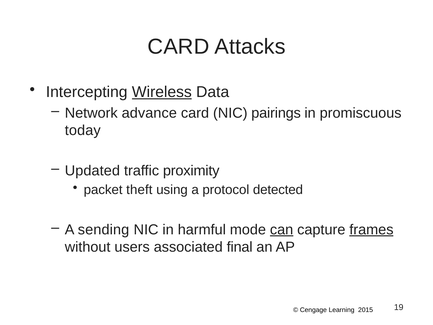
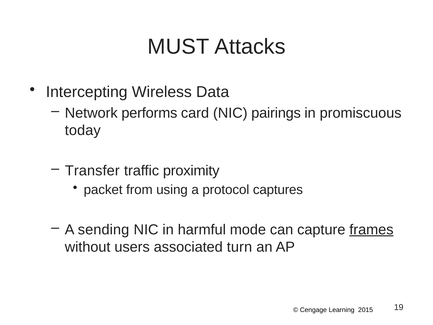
CARD at (178, 47): CARD -> MUST
Wireless underline: present -> none
advance: advance -> performs
Updated: Updated -> Transfer
theft: theft -> from
detected: detected -> captures
can underline: present -> none
final: final -> turn
